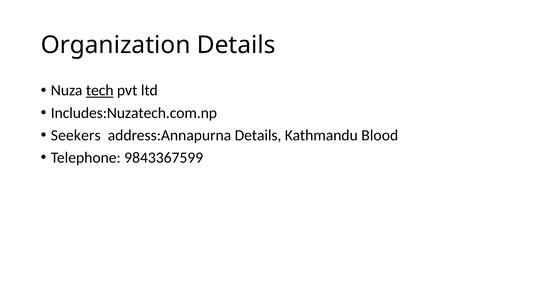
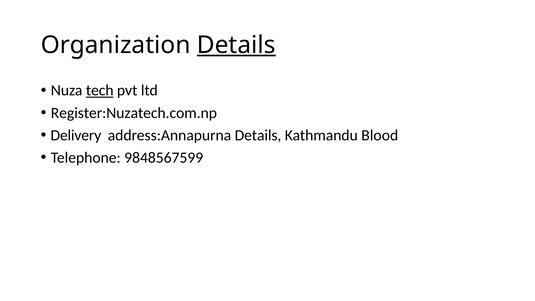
Details at (236, 45) underline: none -> present
Includes:Nuzatech.com.np: Includes:Nuzatech.com.np -> Register:Nuzatech.com.np
Seekers: Seekers -> Delivery
9843367599: 9843367599 -> 9848567599
